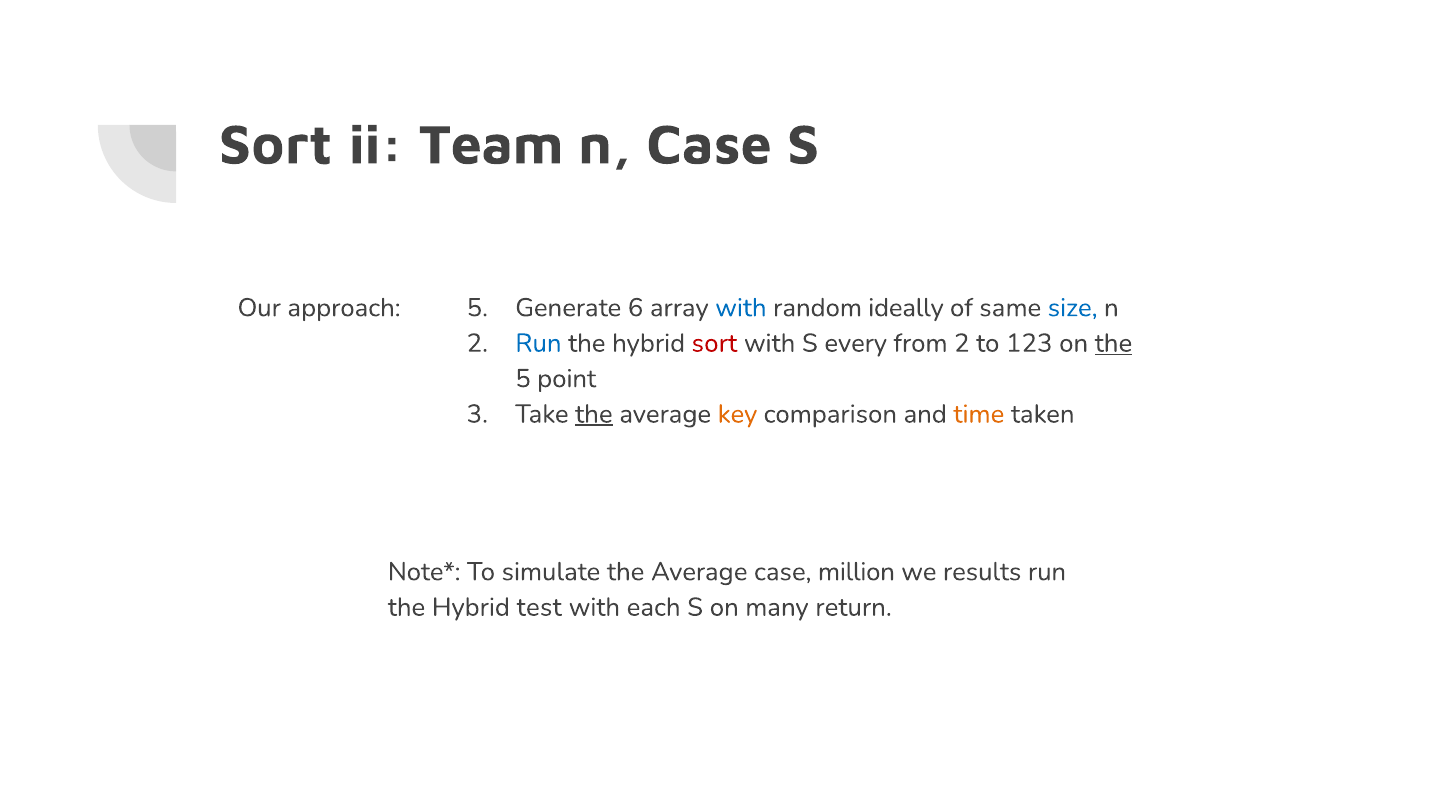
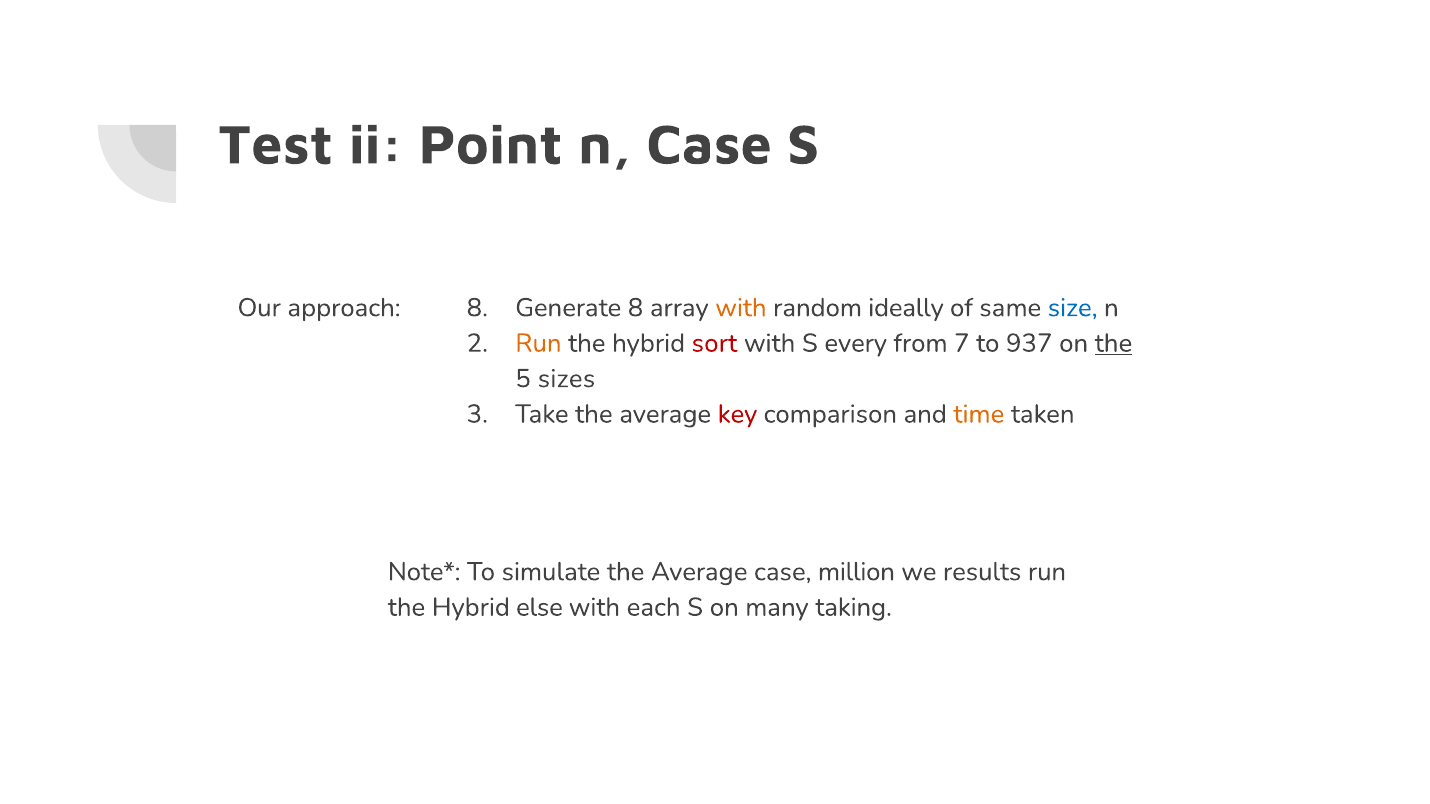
Sort at (276, 145): Sort -> Test
Team: Team -> Point
approach 5: 5 -> 8
Generate 6: 6 -> 8
with at (741, 308) colour: blue -> orange
Run at (538, 343) colour: blue -> orange
from 2: 2 -> 7
123: 123 -> 937
point: point -> sizes
the at (594, 414) underline: present -> none
key colour: orange -> red
test: test -> else
return: return -> taking
